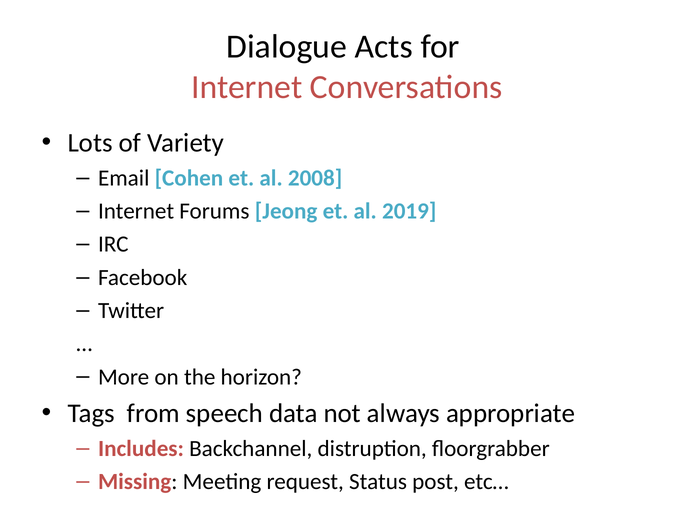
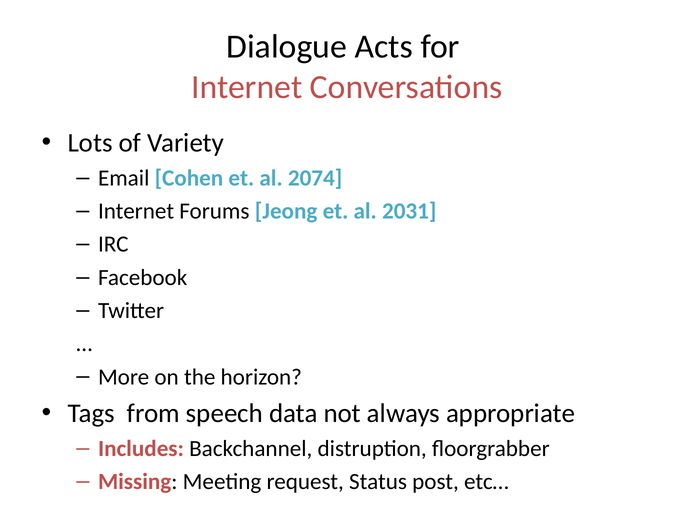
2008: 2008 -> 2074
2019: 2019 -> 2031
